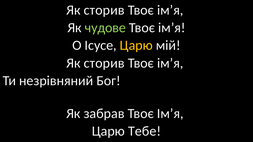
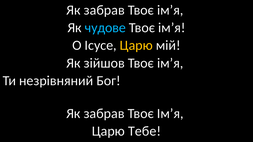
сторив at (104, 10): сторив -> забрав
чудове colour: light green -> light blue
сторив at (104, 63): сторив -> зійшов
